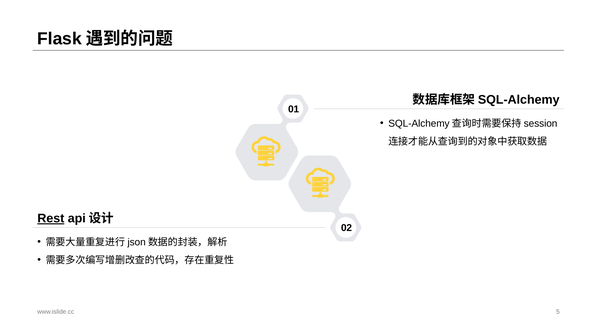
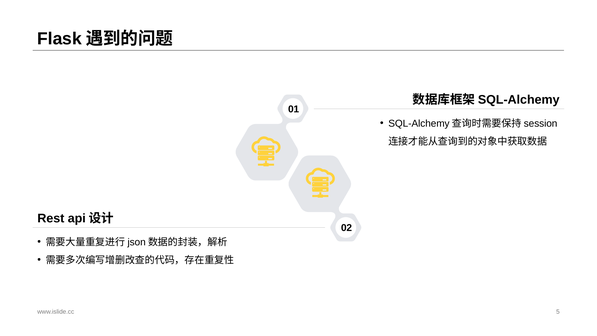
Rest underline: present -> none
